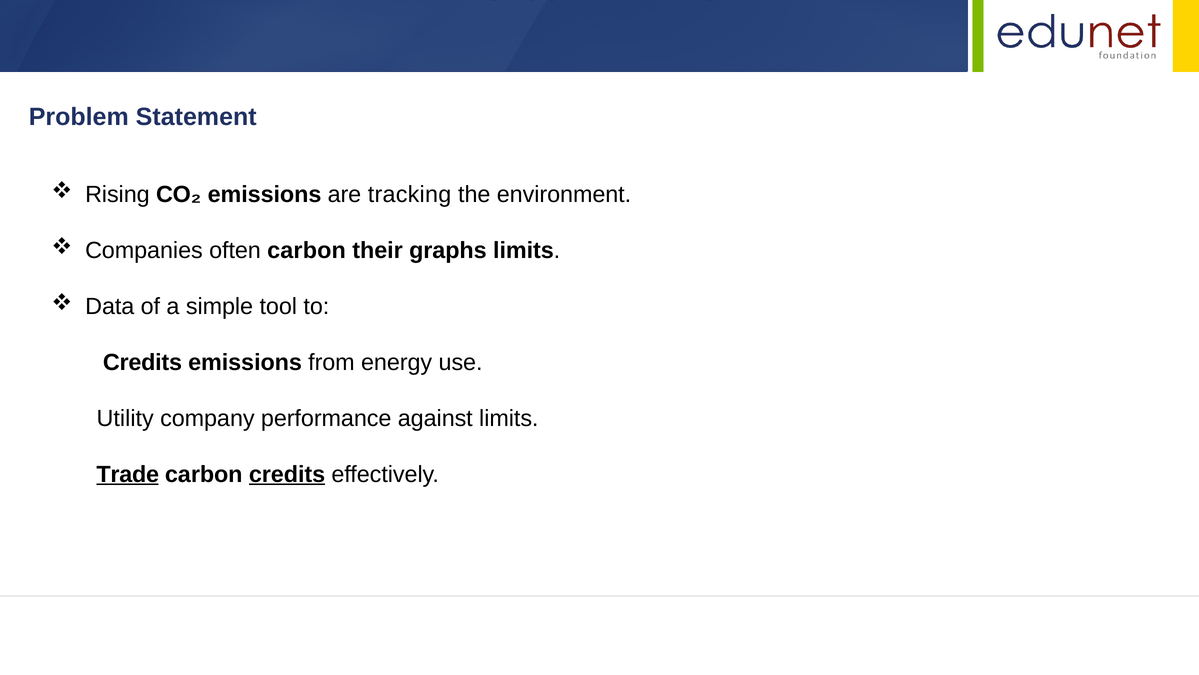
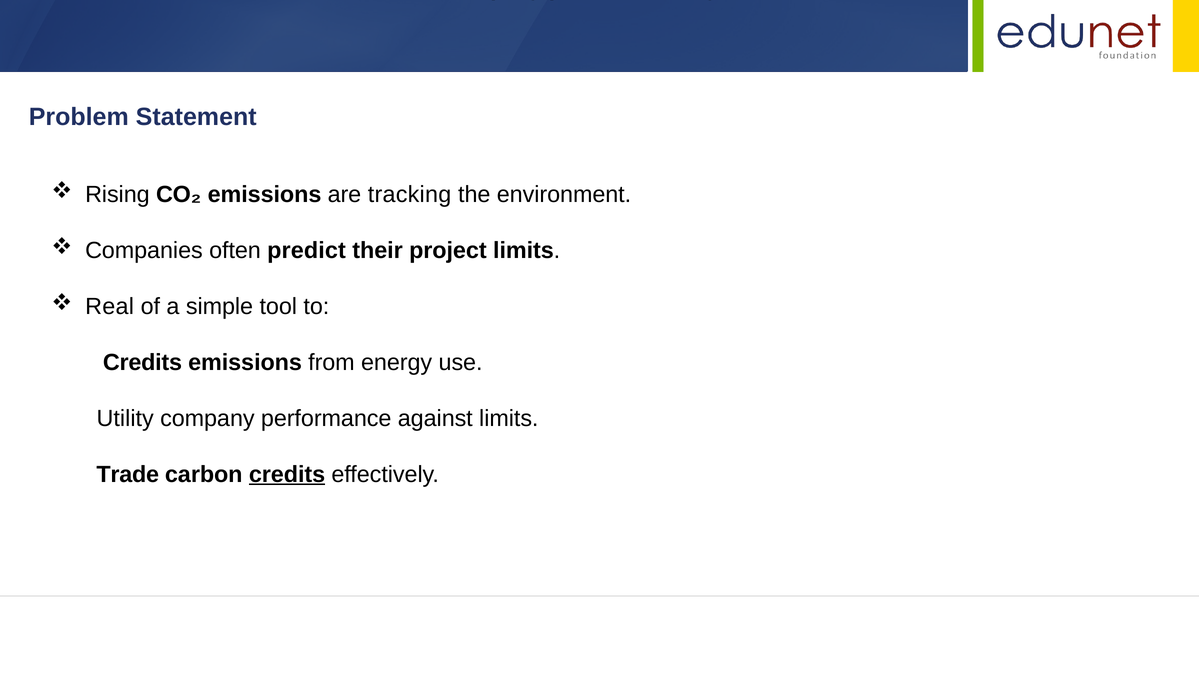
often carbon: carbon -> predict
graphs: graphs -> project
Data: Data -> Real
Trade underline: present -> none
